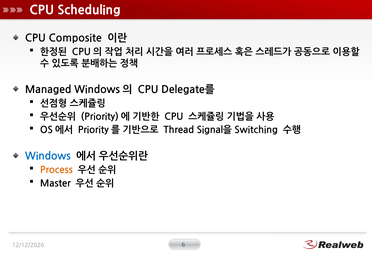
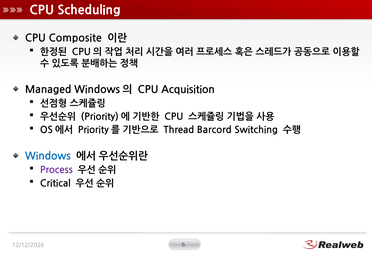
Delegate를: Delegate를 -> Acquisition
Signal을: Signal을 -> Barcord
Process colour: orange -> purple
Master: Master -> Critical
